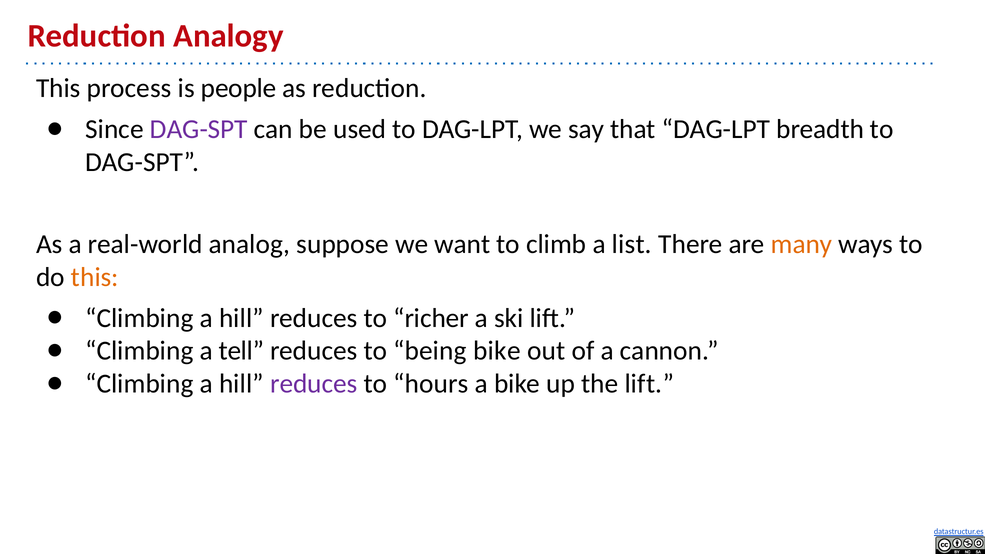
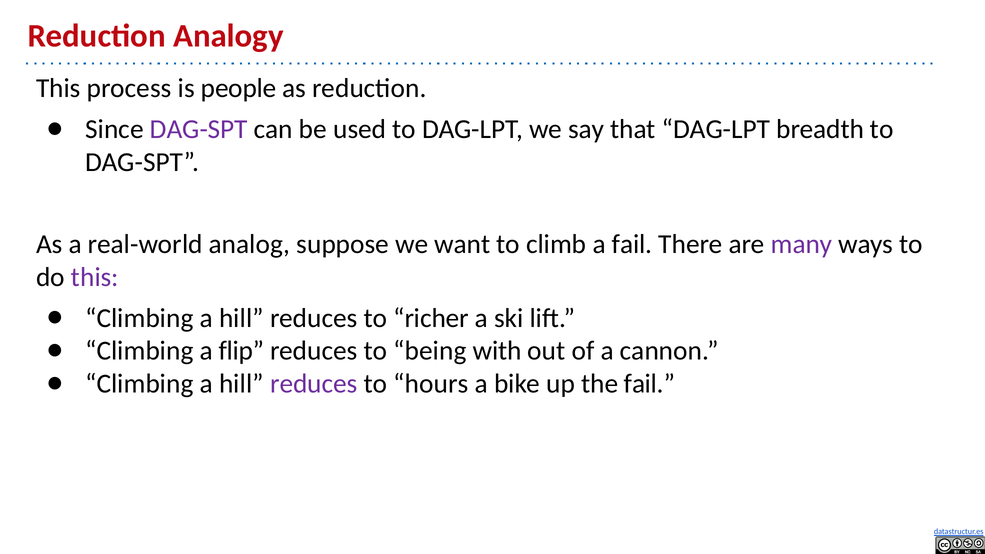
a list: list -> fail
many colour: orange -> purple
this at (95, 277) colour: orange -> purple
tell: tell -> flip
being bike: bike -> with
the lift: lift -> fail
